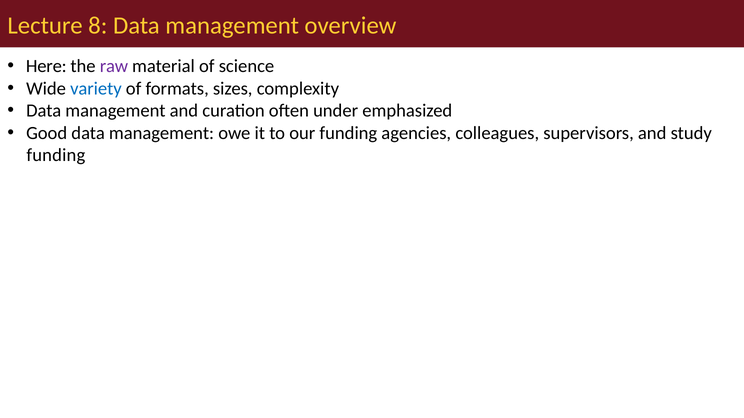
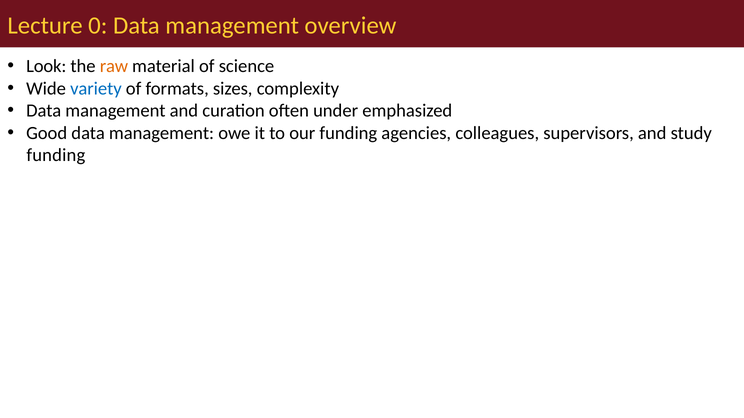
8: 8 -> 0
Here: Here -> Look
raw colour: purple -> orange
